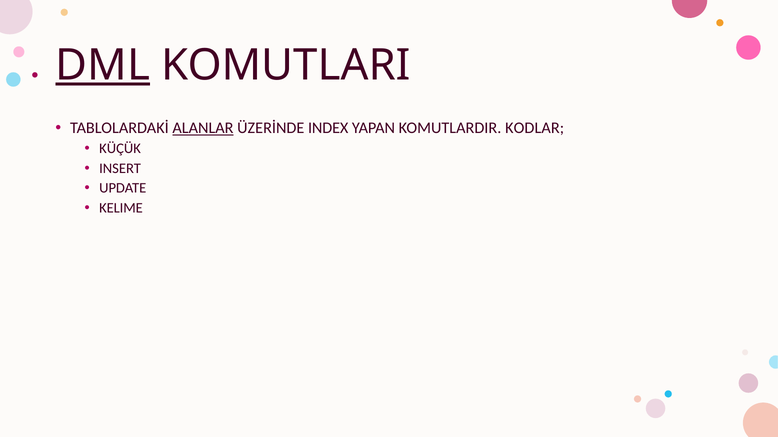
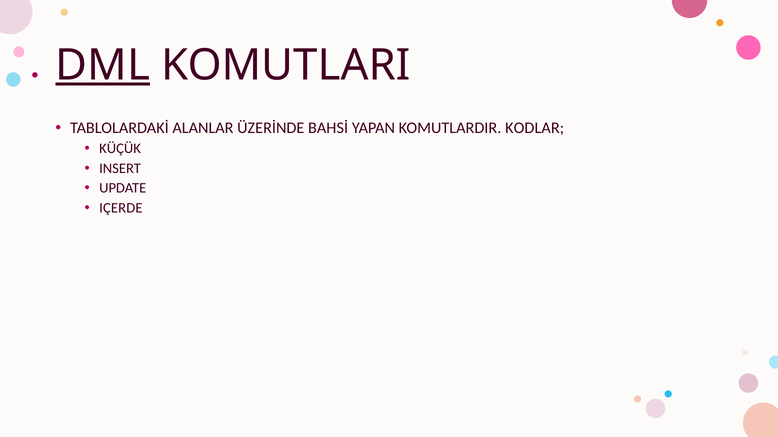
ALANLAR underline: present -> none
INDEX: INDEX -> BAHSİ
KELIME: KELIME -> IÇERDE
